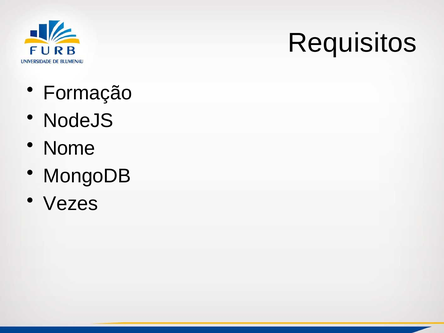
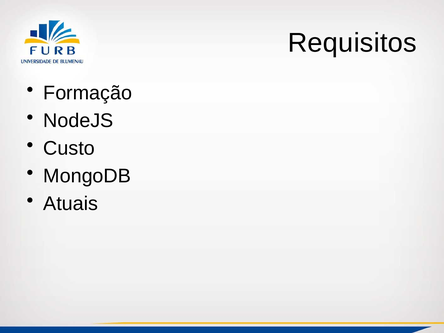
Nome: Nome -> Custo
Vezes: Vezes -> Atuais
